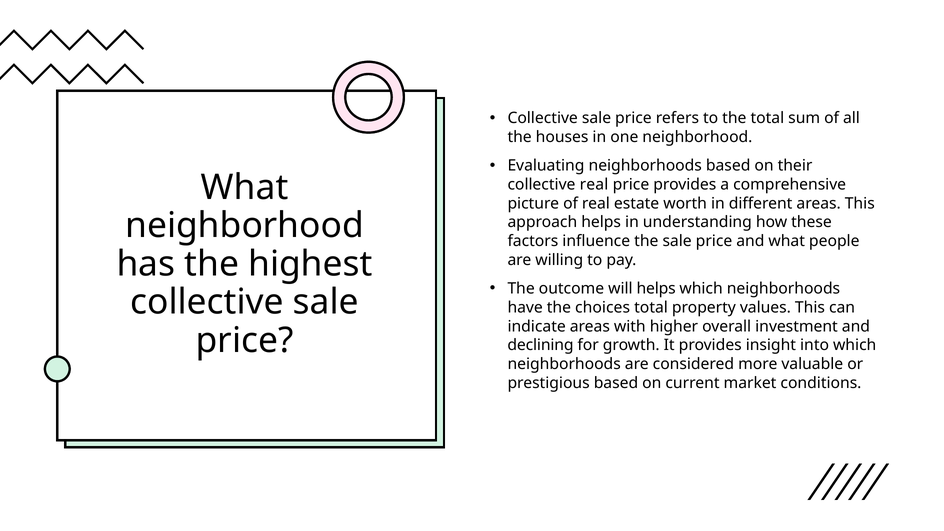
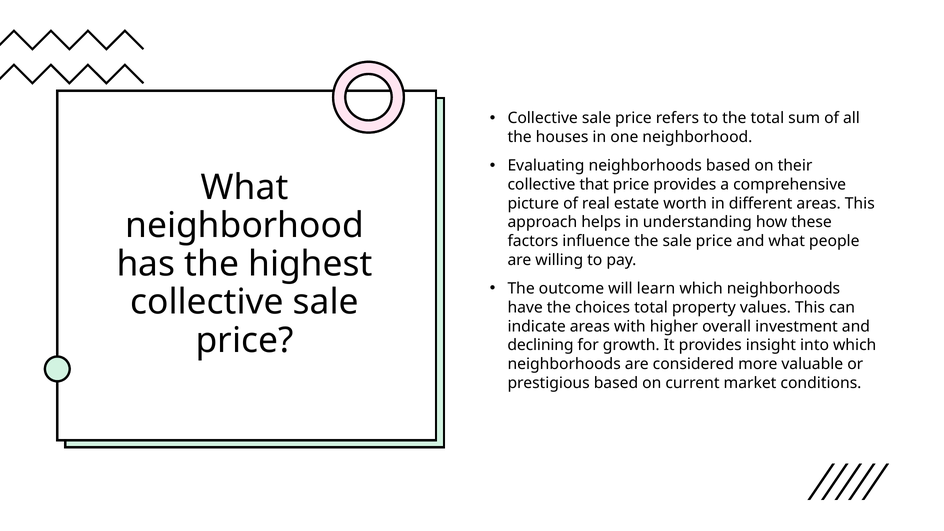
collective real: real -> that
will helps: helps -> learn
